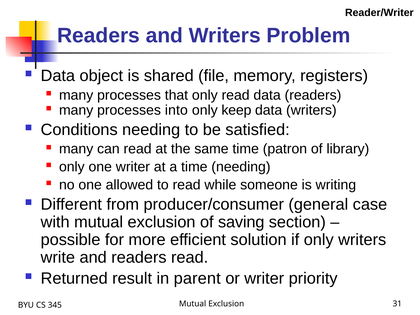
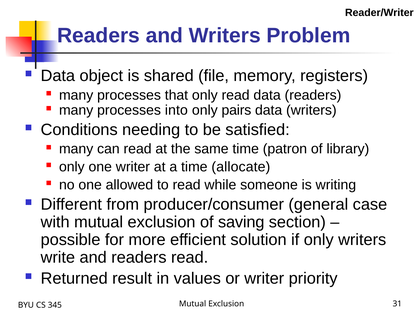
keep: keep -> pairs
time needing: needing -> allocate
parent: parent -> values
